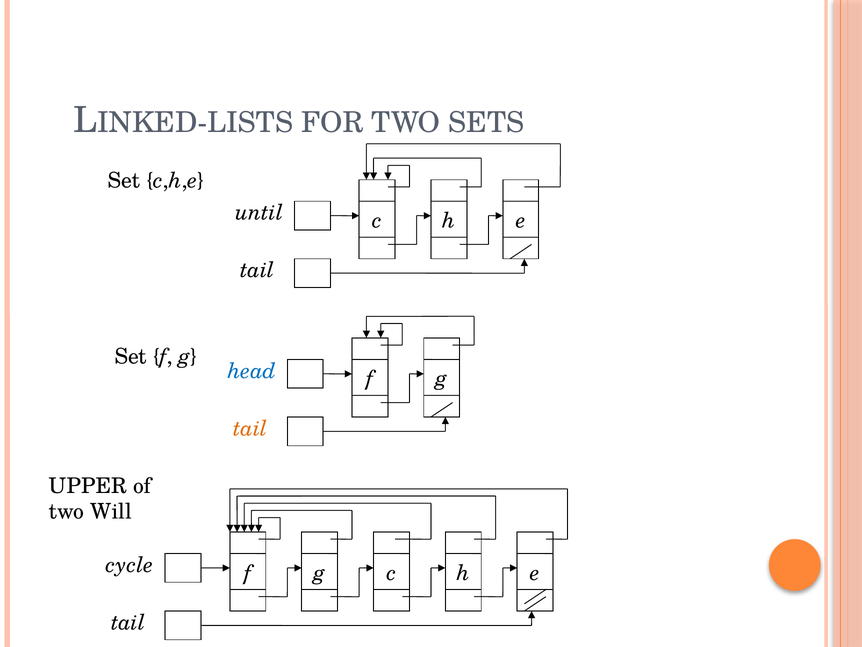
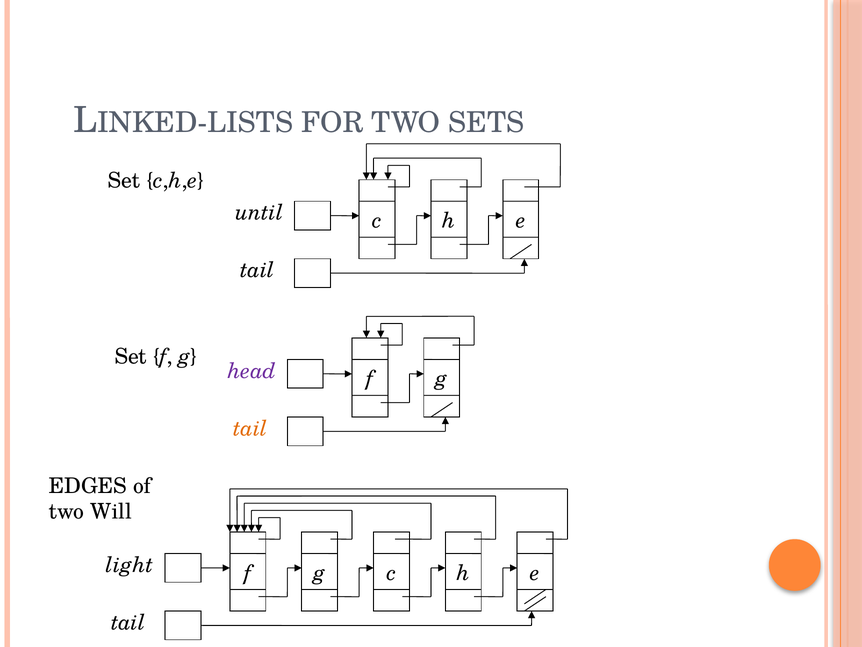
head colour: blue -> purple
UPPER: UPPER -> EDGES
cycle: cycle -> light
